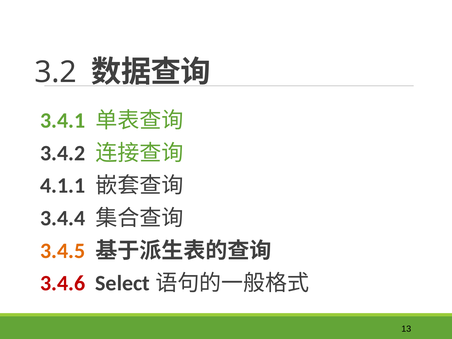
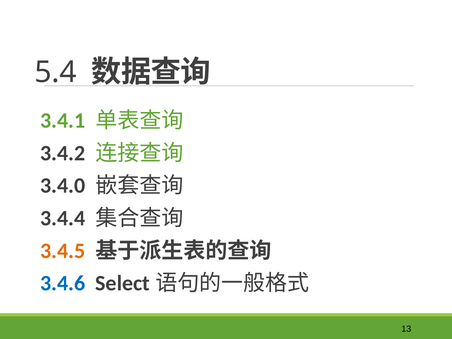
3.2: 3.2 -> 5.4
4.1.1: 4.1.1 -> 3.4.0
3.4.6 colour: red -> blue
